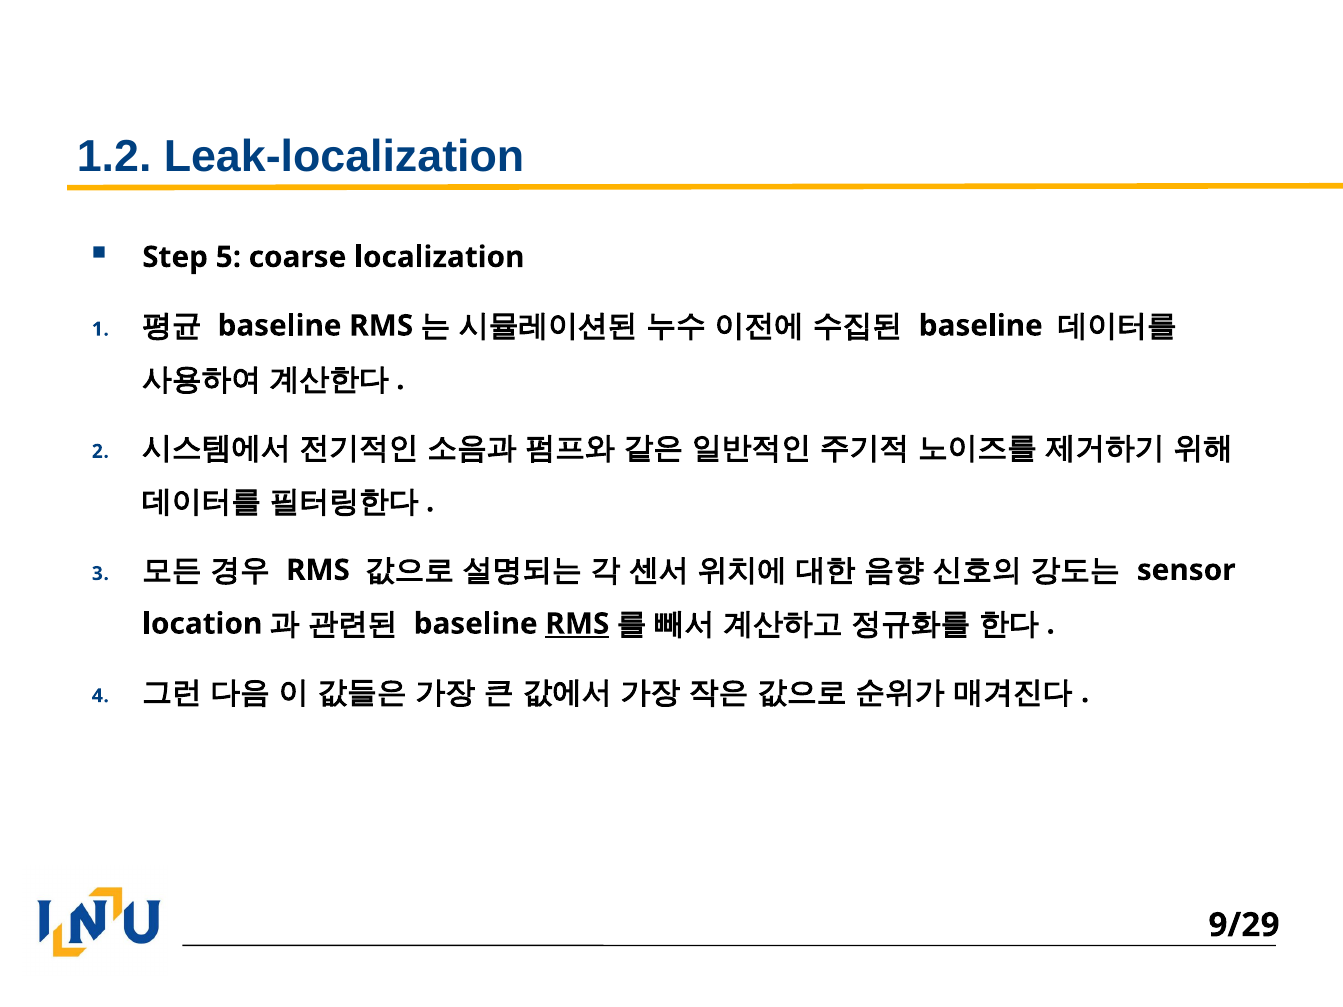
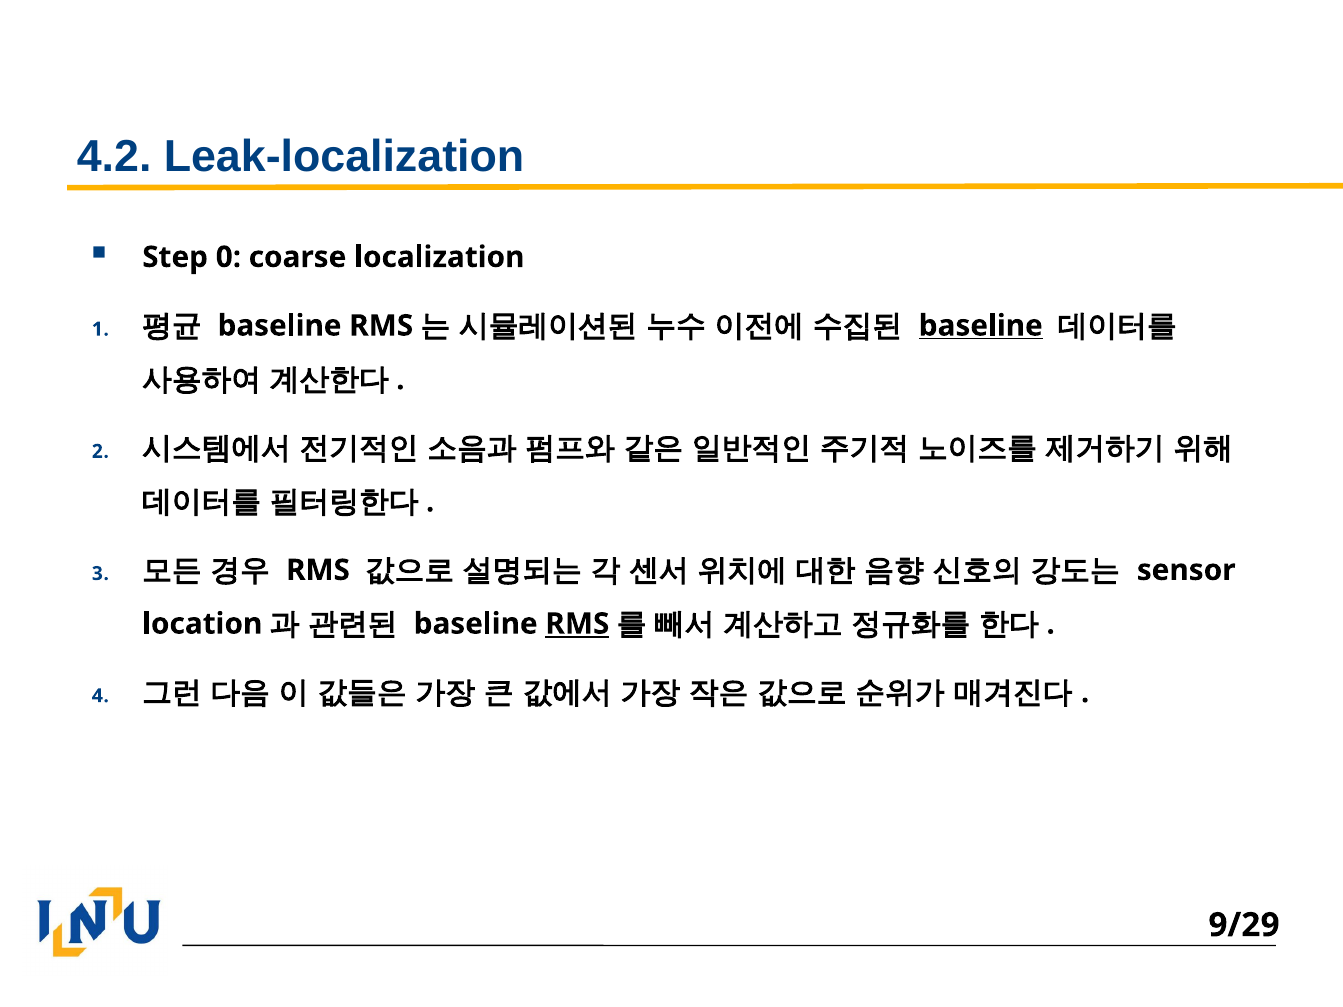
1.2: 1.2 -> 4.2
5: 5 -> 0
baseline at (981, 326) underline: none -> present
